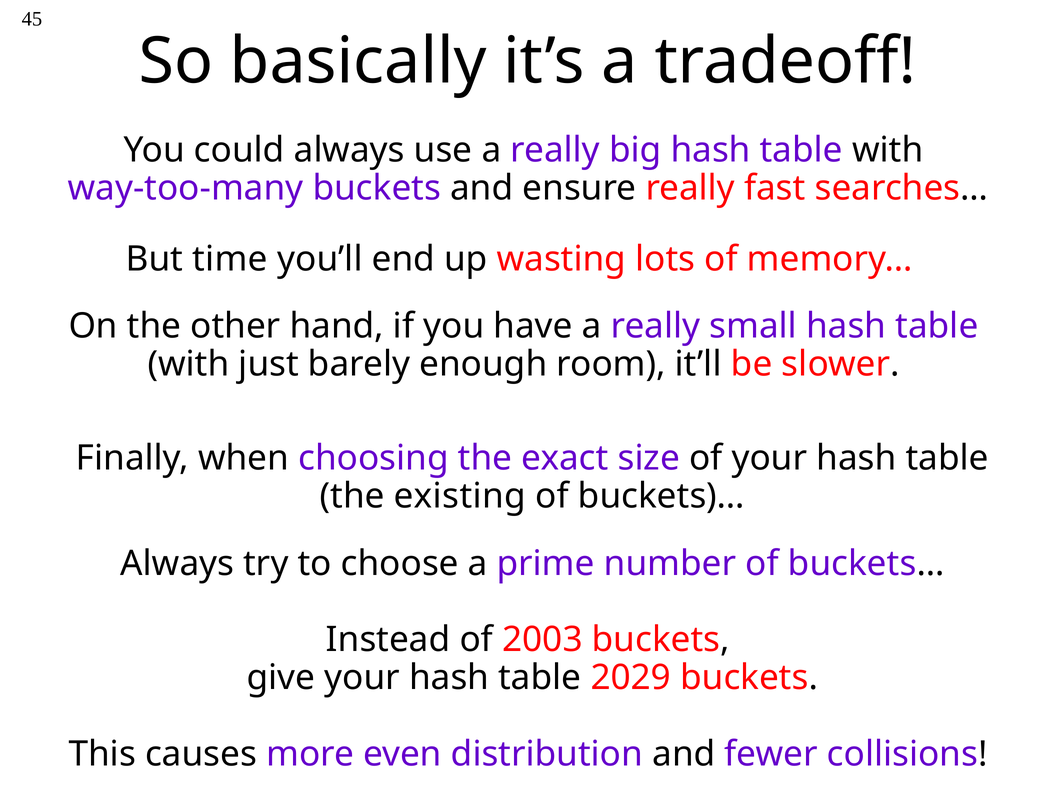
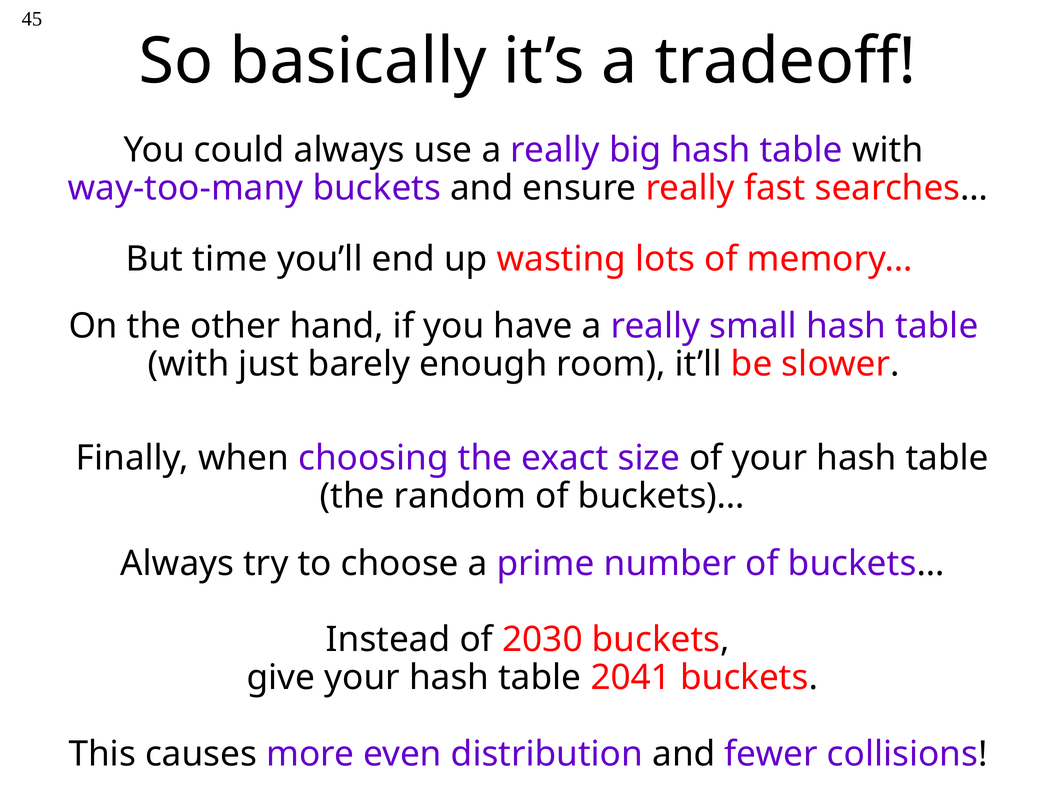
existing: existing -> random
2003: 2003 -> 2030
2029: 2029 -> 2041
